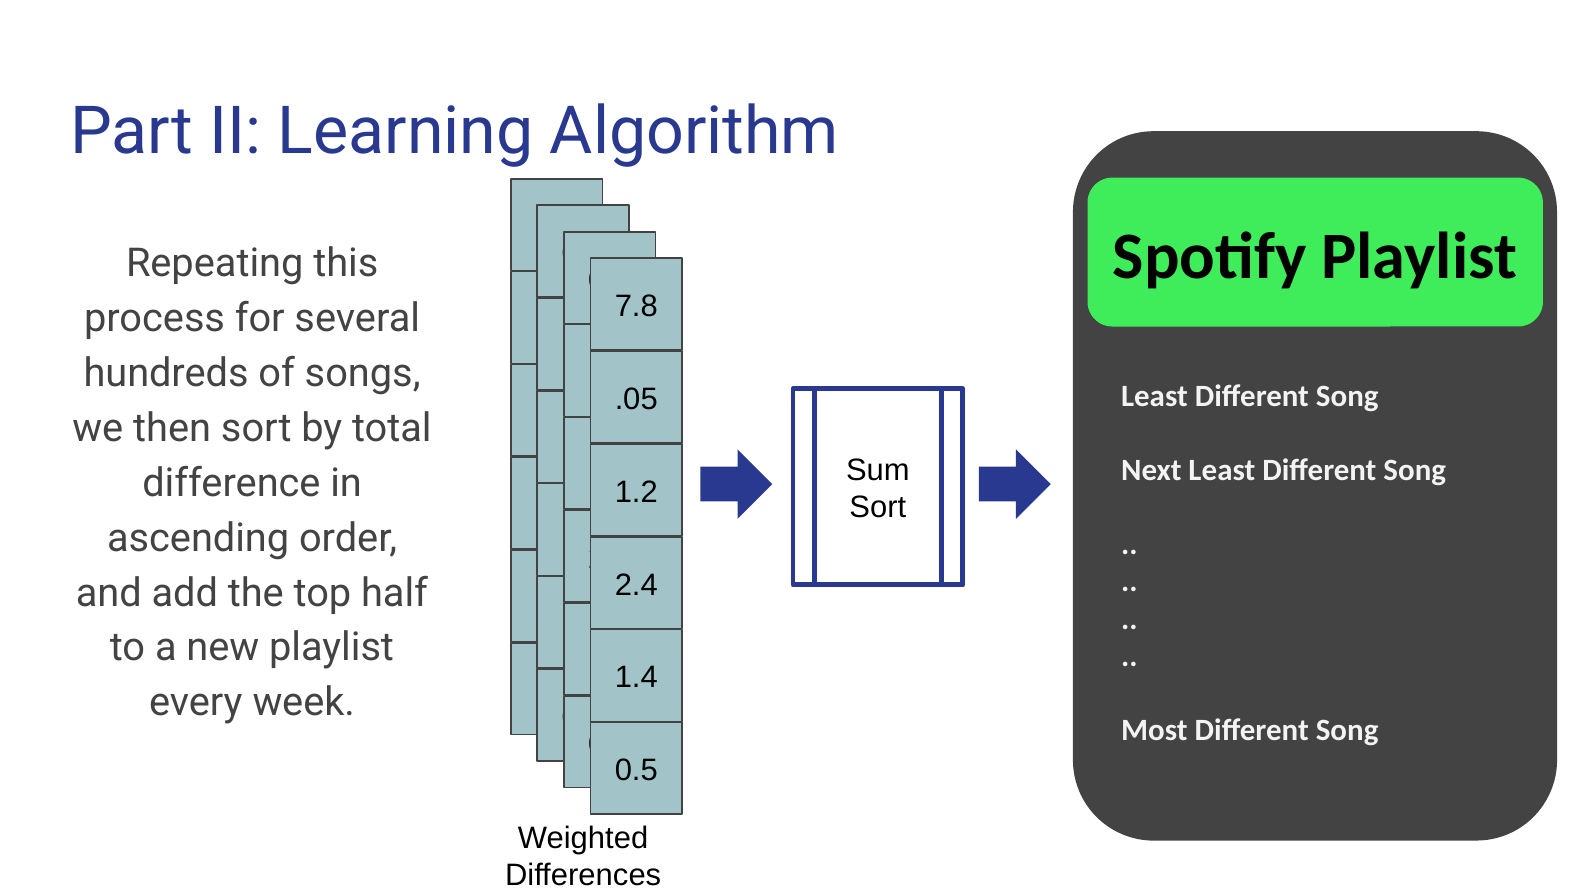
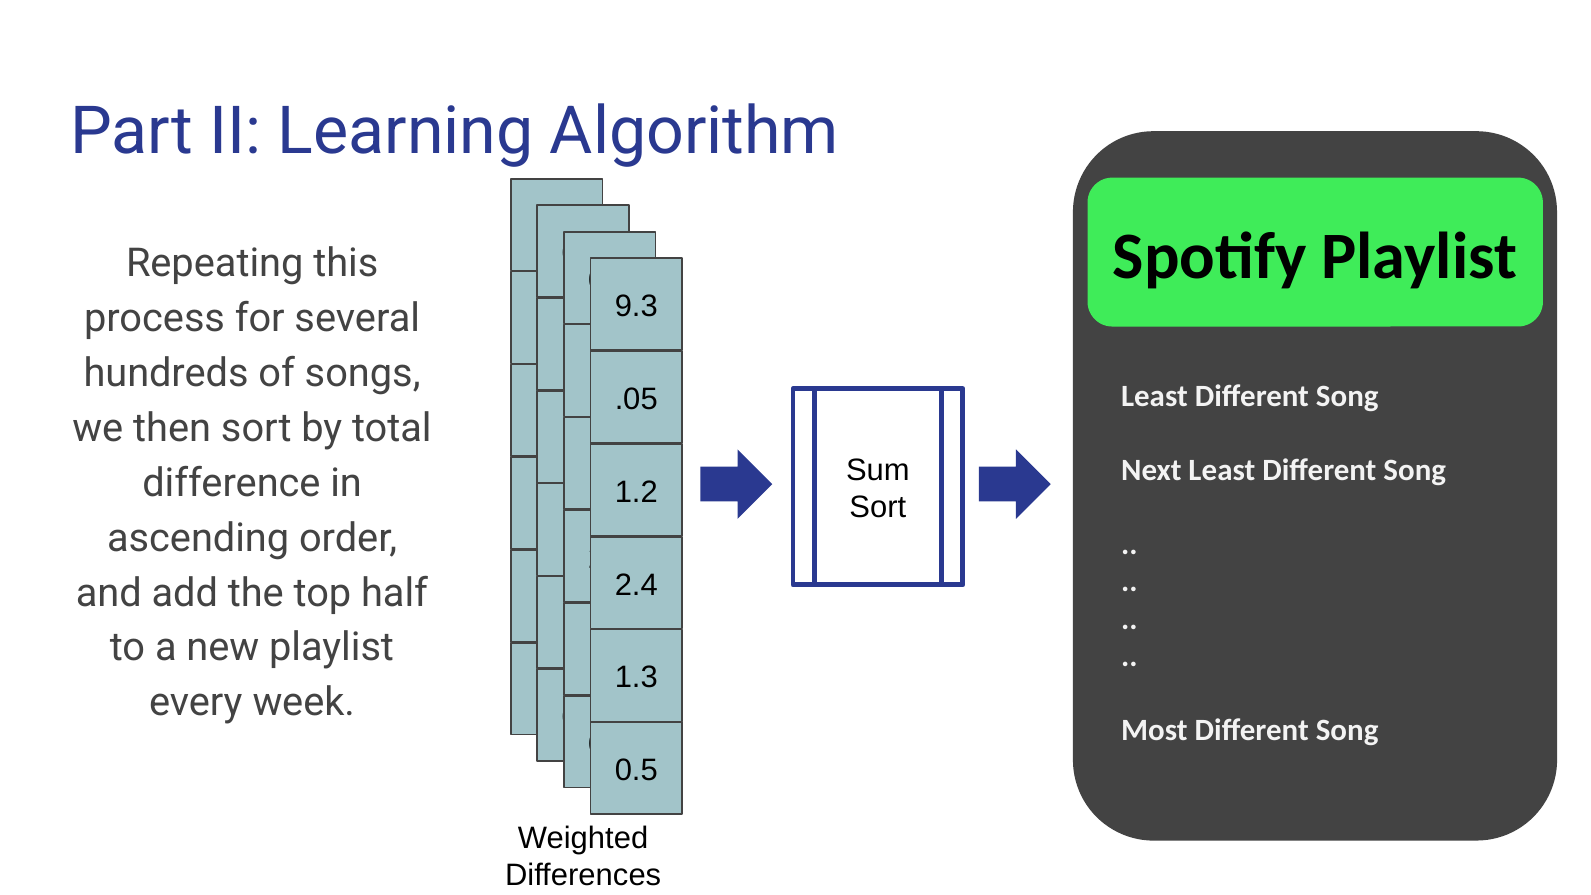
7.8: 7.8 -> 9.3
1.4: 1.4 -> 1.3
